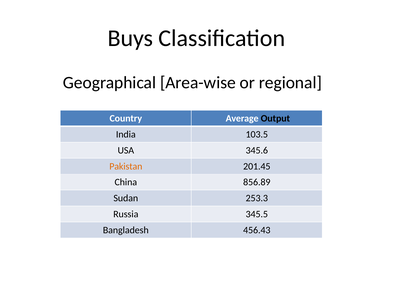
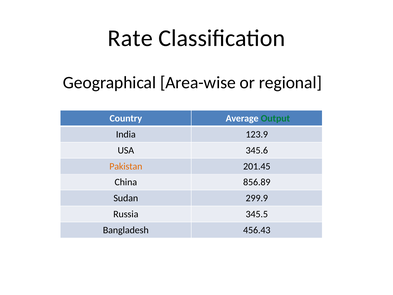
Buys: Buys -> Rate
Output colour: black -> green
103.5: 103.5 -> 123.9
253.3: 253.3 -> 299.9
